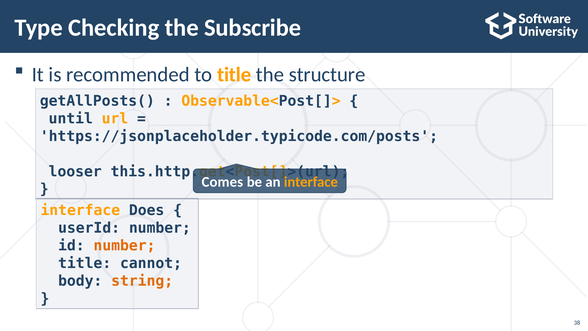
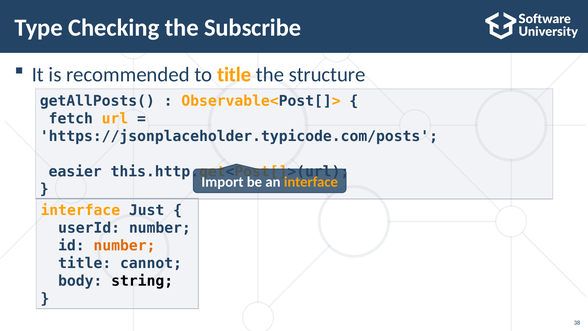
until: until -> fetch
looser: looser -> easier
Comes: Comes -> Import
Does: Does -> Just
string colour: orange -> black
